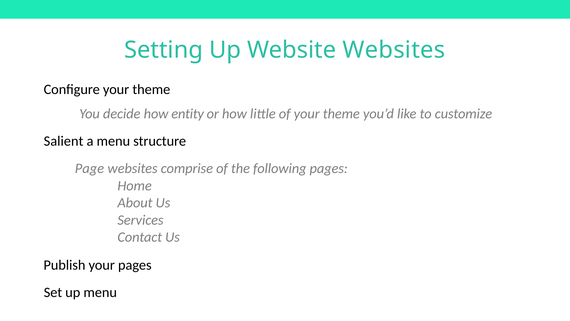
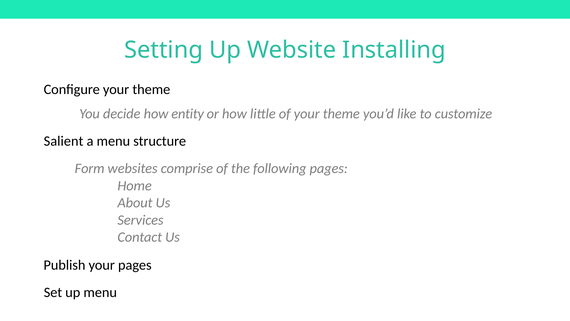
Website Websites: Websites -> Installing
Page: Page -> Form
